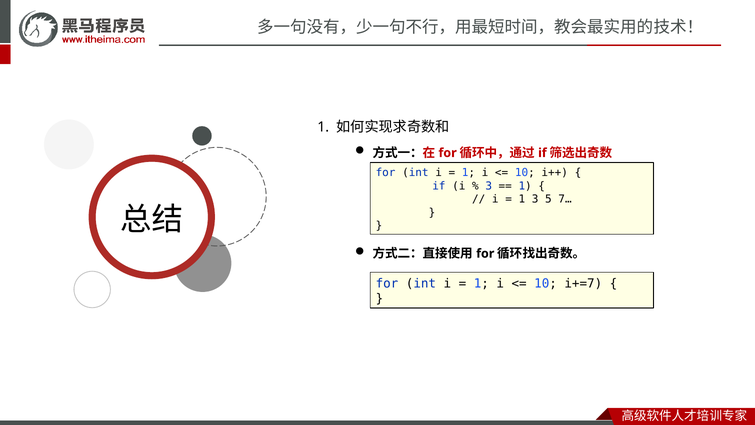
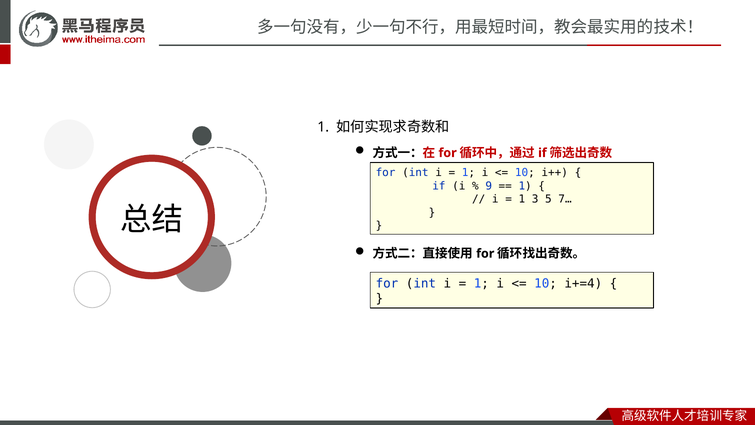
3 at (489, 186): 3 -> 9
i+=7: i+=7 -> i+=4
